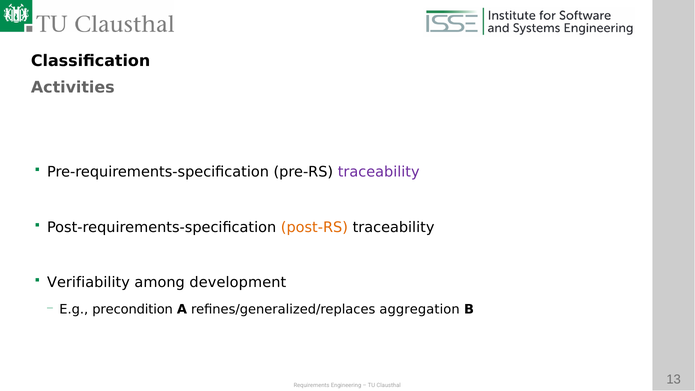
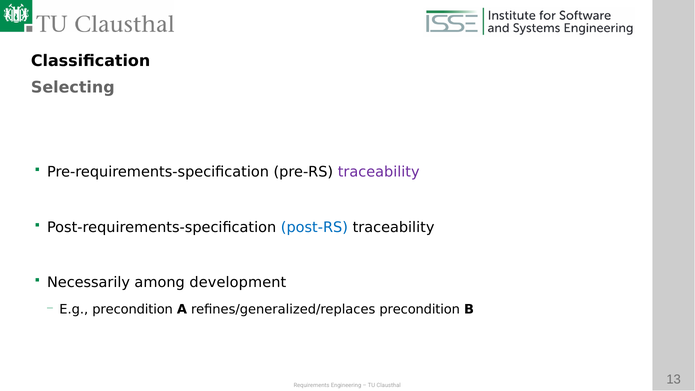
Activities: Activities -> Selecting
post-RS colour: orange -> blue
Verifiability: Verifiability -> Necessarily
refines/generalized/replaces aggregation: aggregation -> precondition
